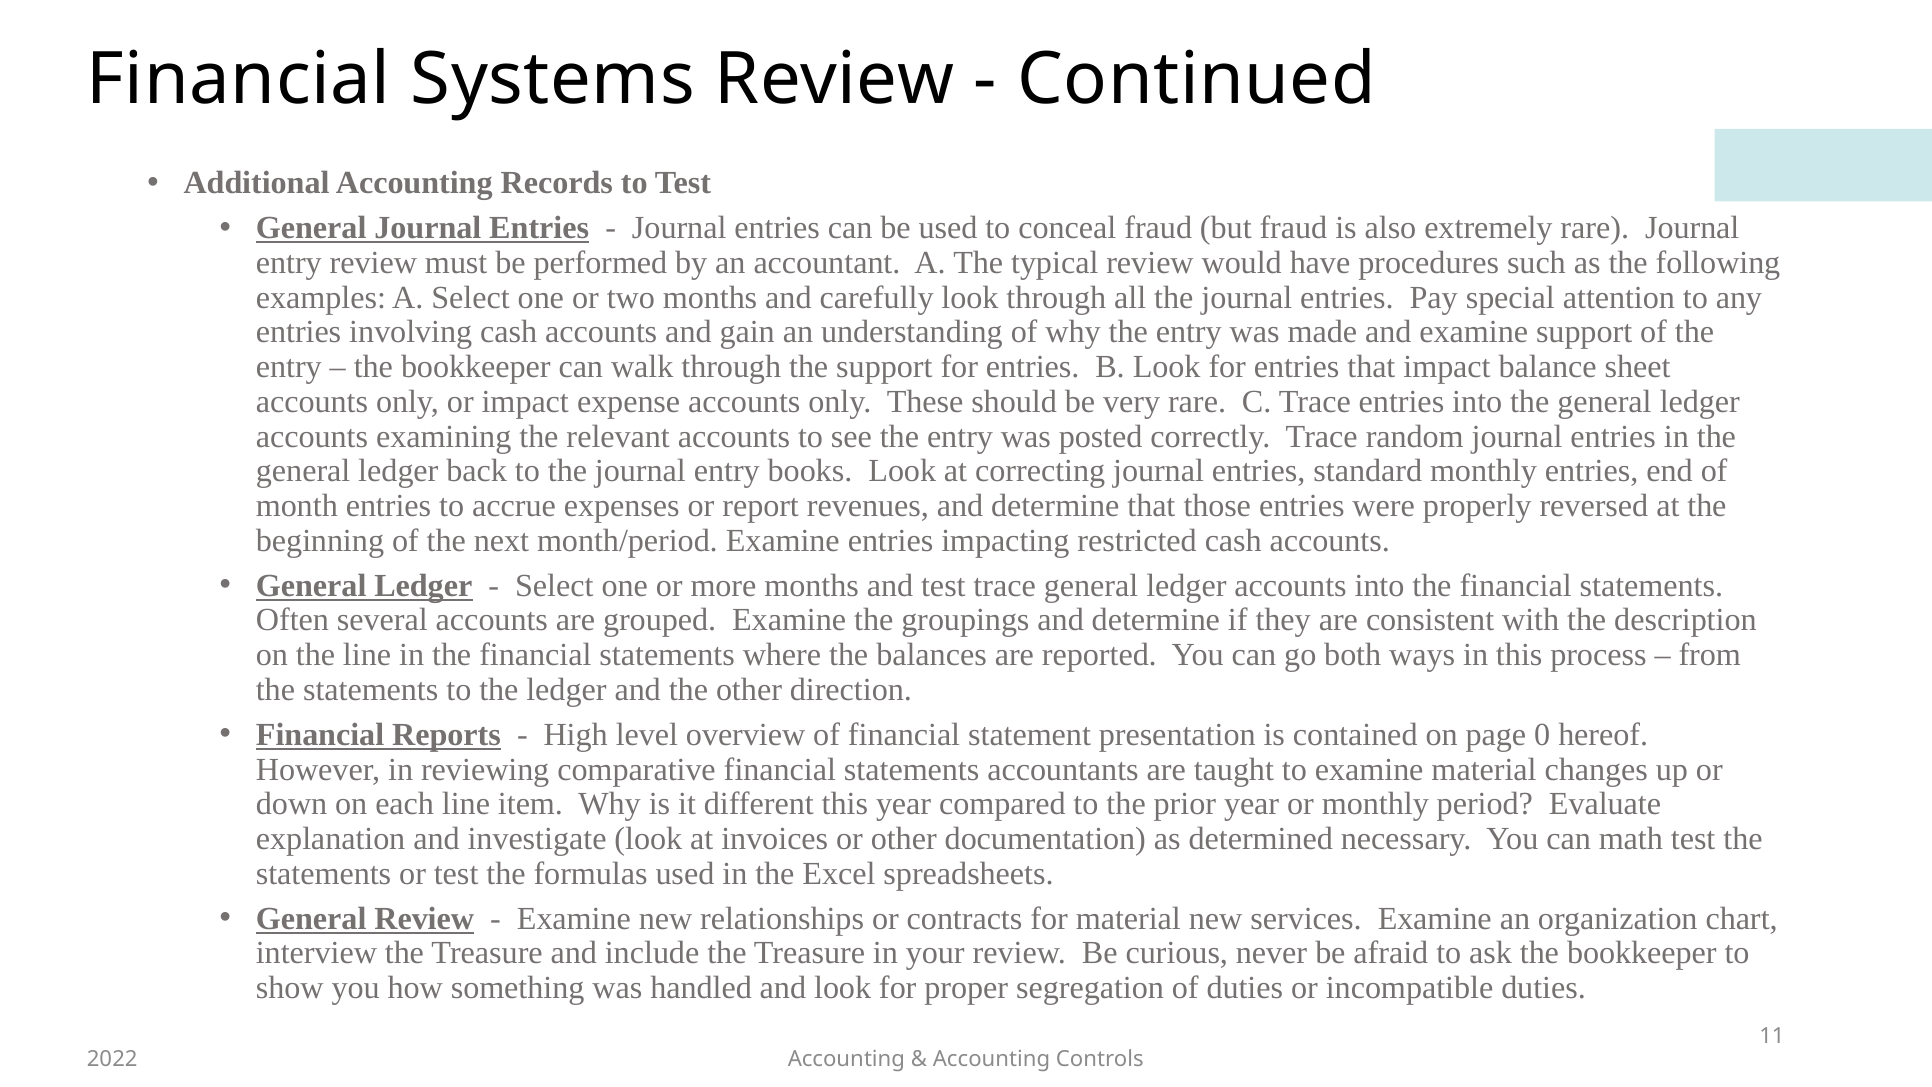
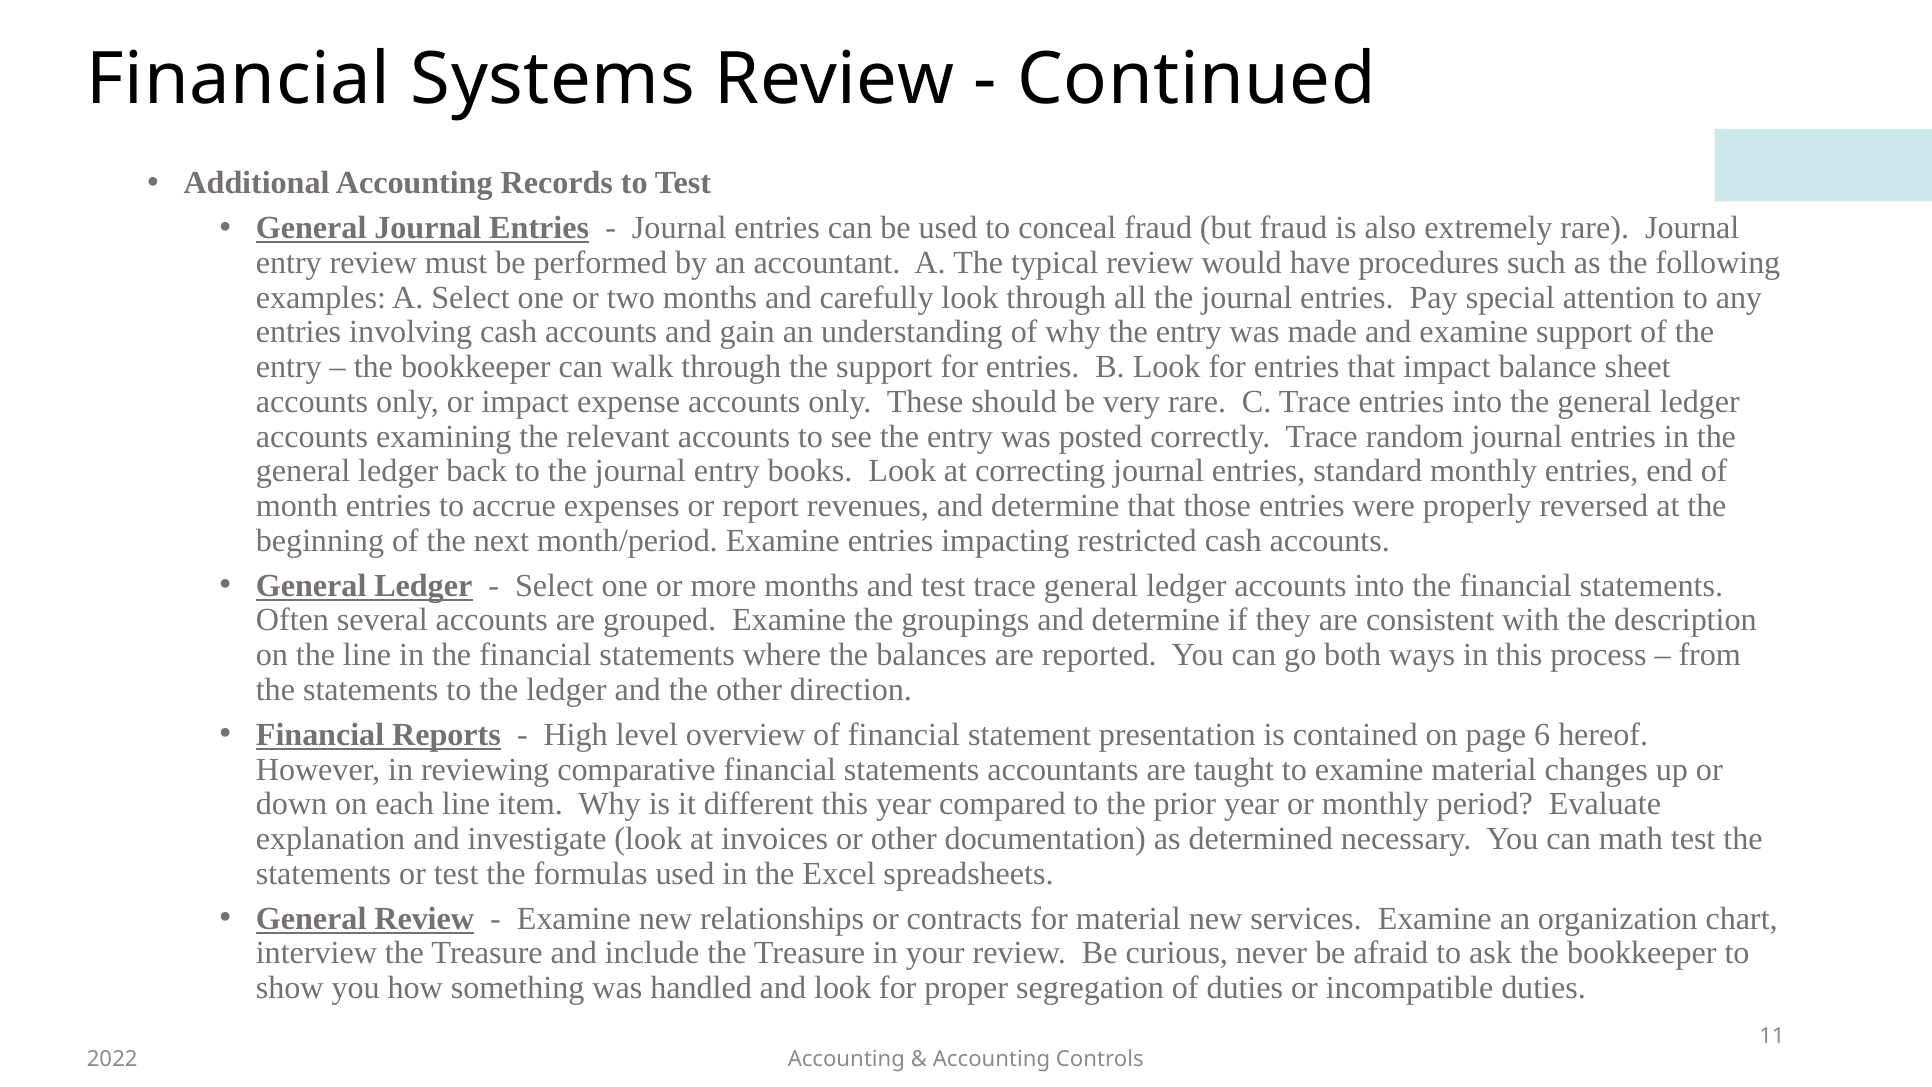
0: 0 -> 6
